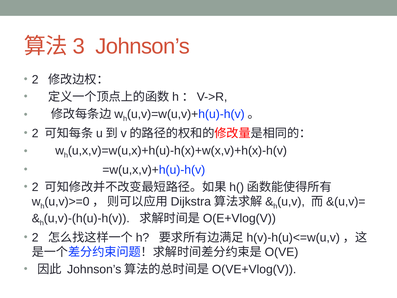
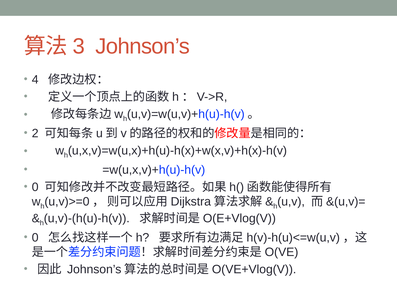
2 at (35, 80): 2 -> 4
2 at (35, 187): 2 -> 0
2 at (35, 237): 2 -> 0
